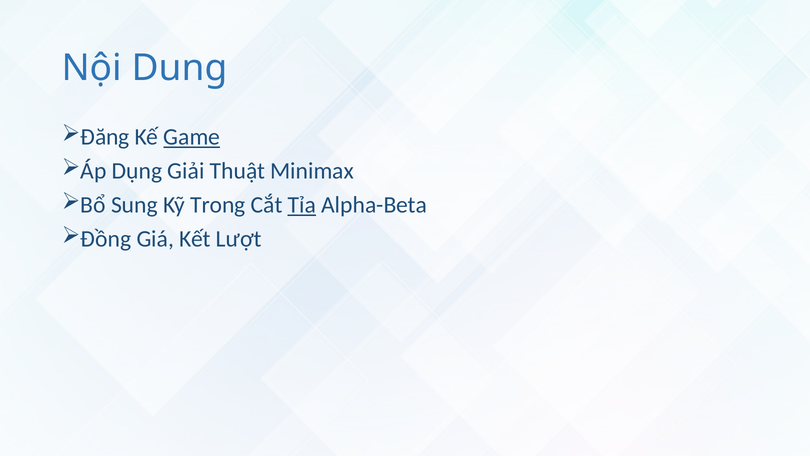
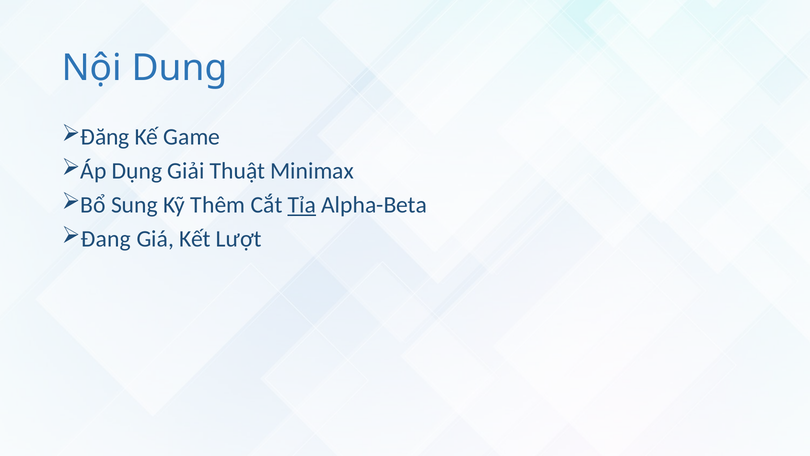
Game underline: present -> none
Trong: Trong -> Thêm
Đồng: Đồng -> Đang
